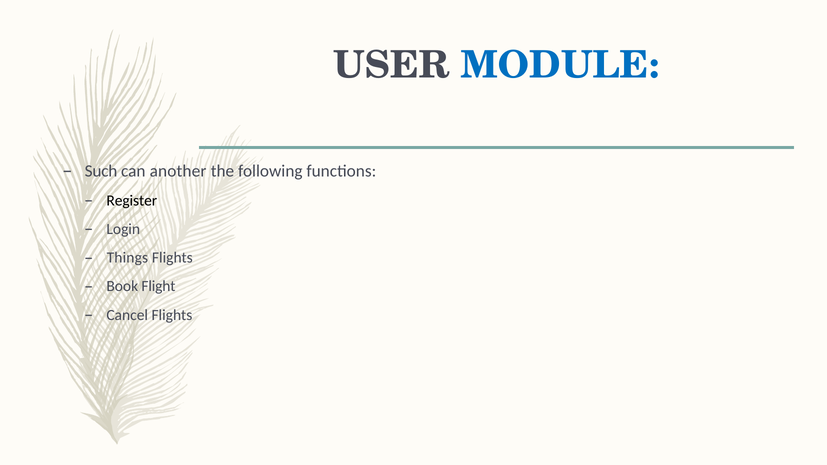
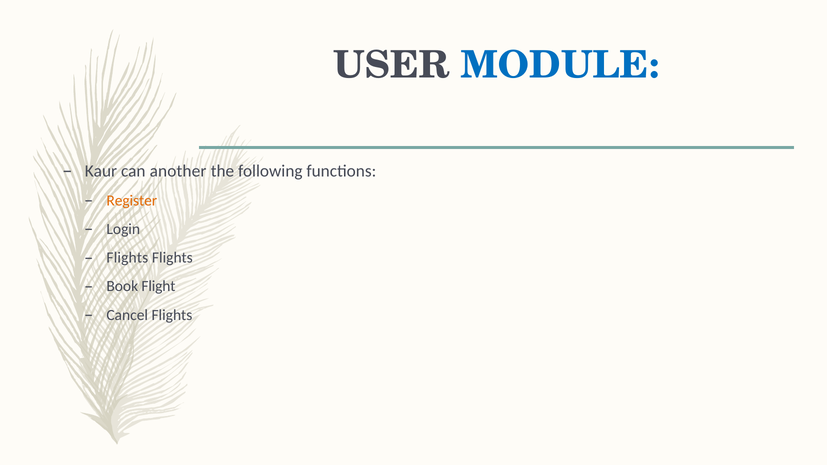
Such: Such -> Kaur
Register colour: black -> orange
Things at (127, 258): Things -> Flights
